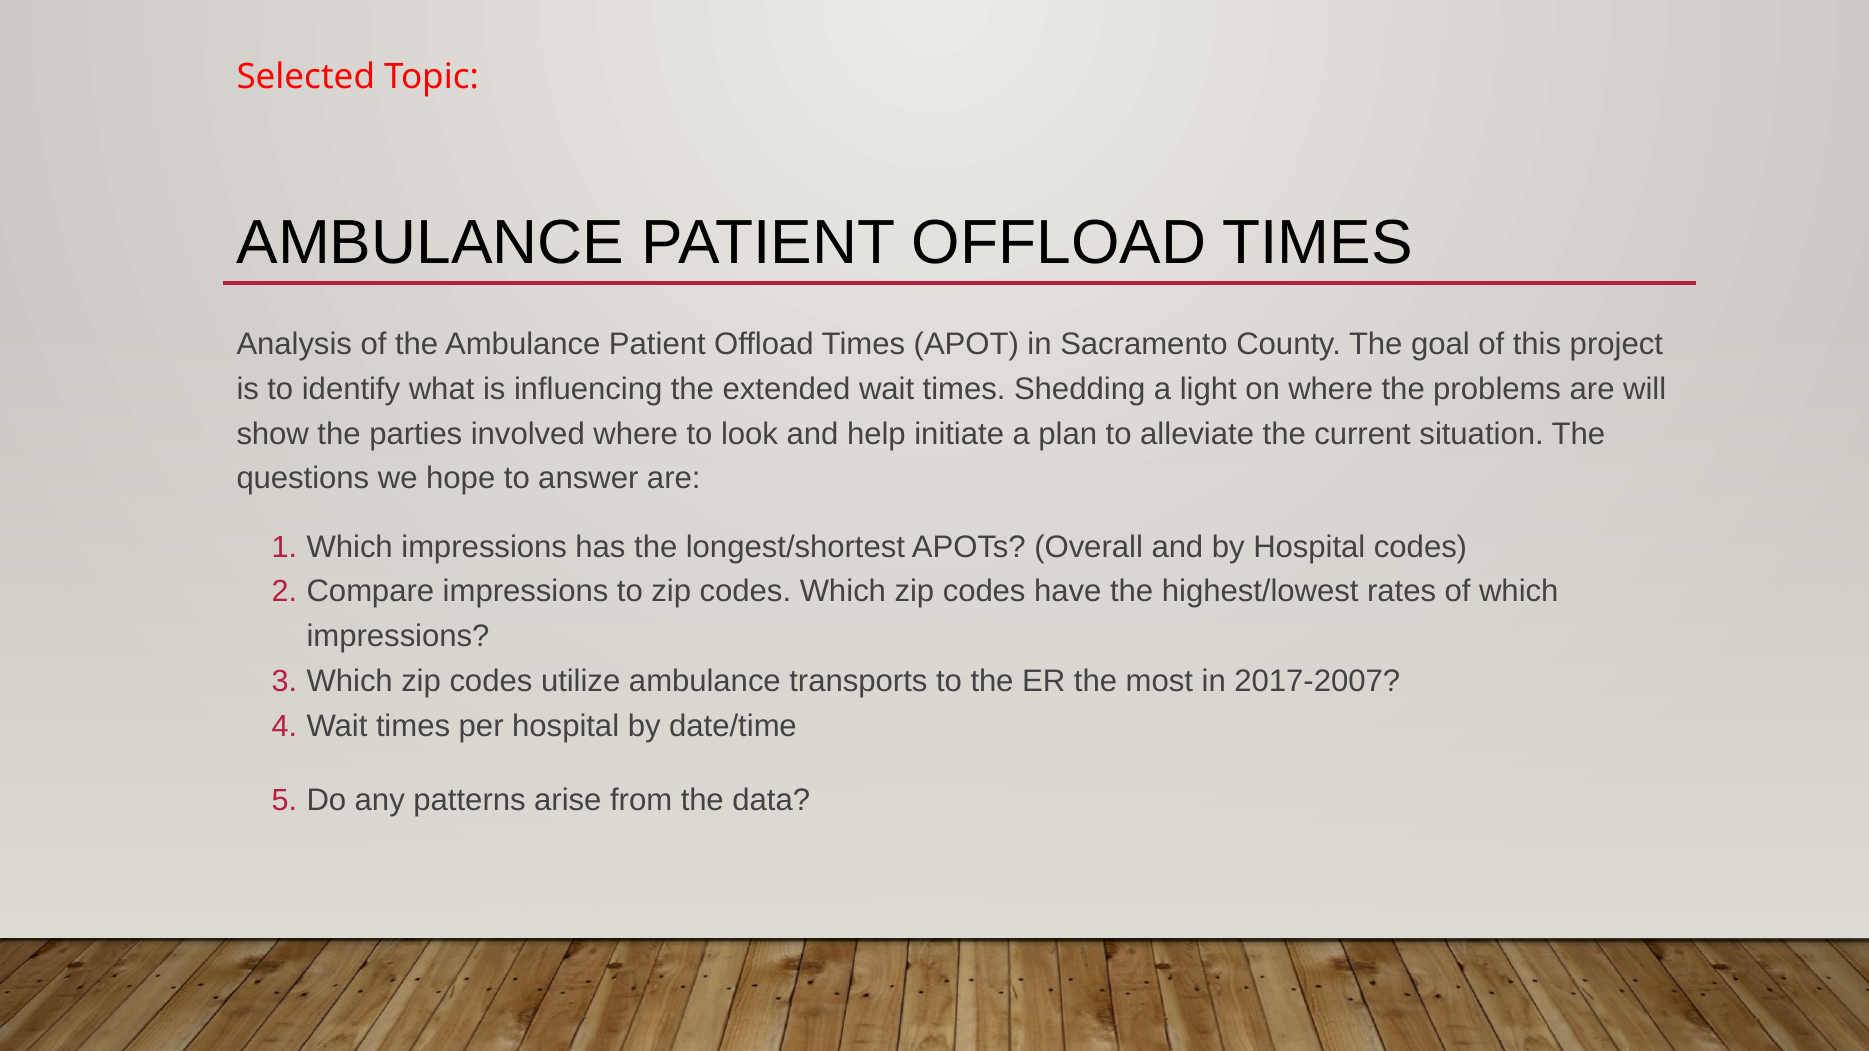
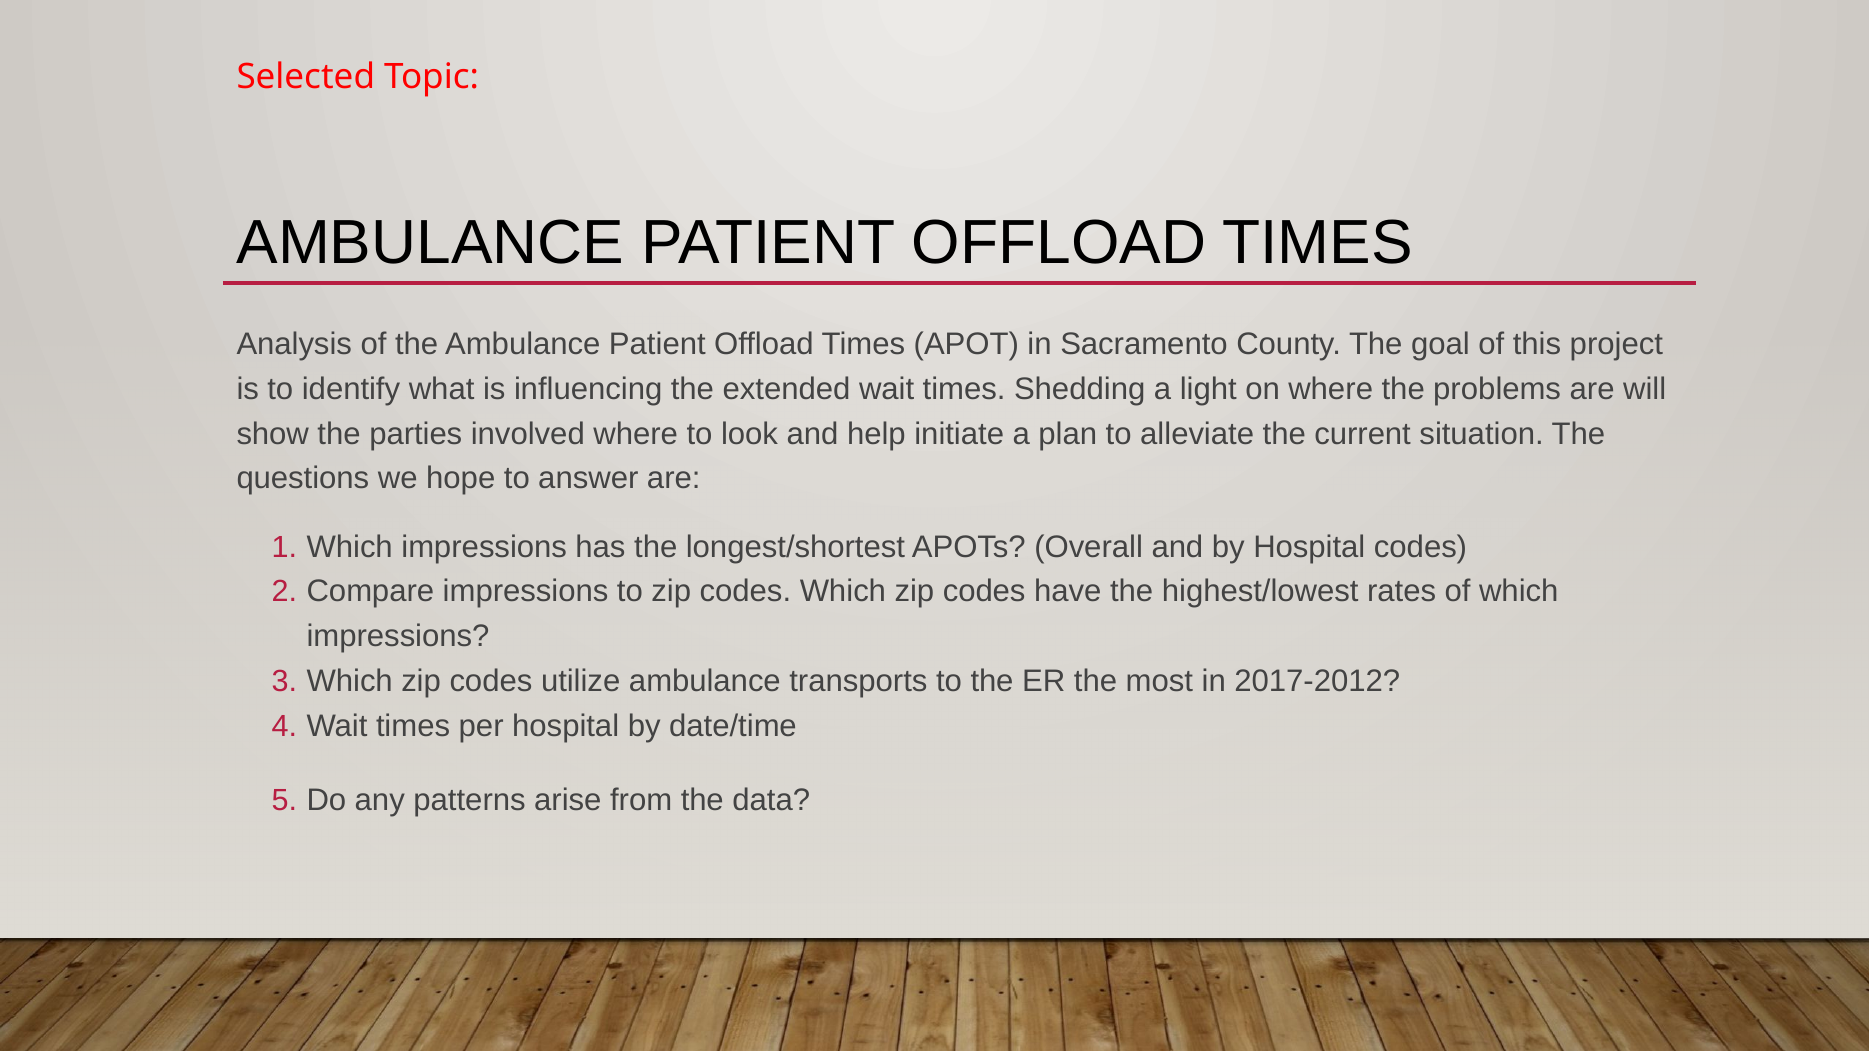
2017-2007: 2017-2007 -> 2017-2012
